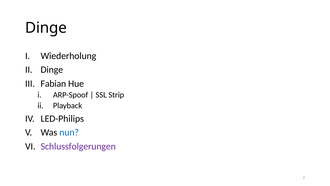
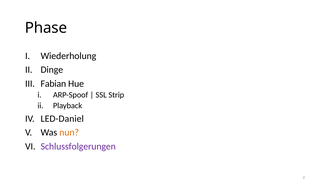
Dinge at (46, 28): Dinge -> Phase
LED-Philips: LED-Philips -> LED-Daniel
nun colour: blue -> orange
